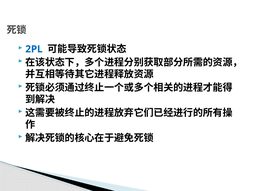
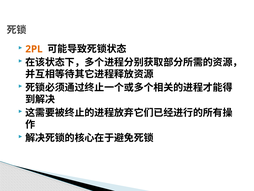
2PL colour: blue -> orange
